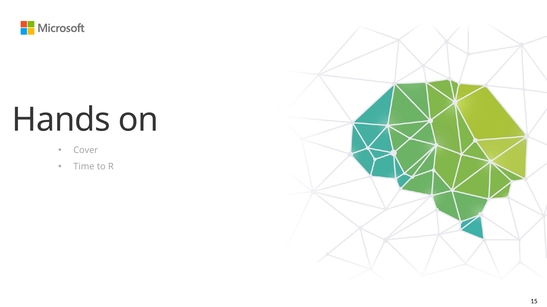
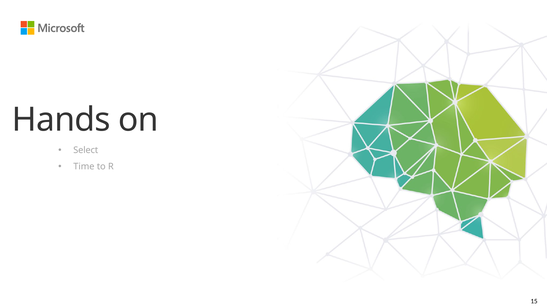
Cover: Cover -> Select
